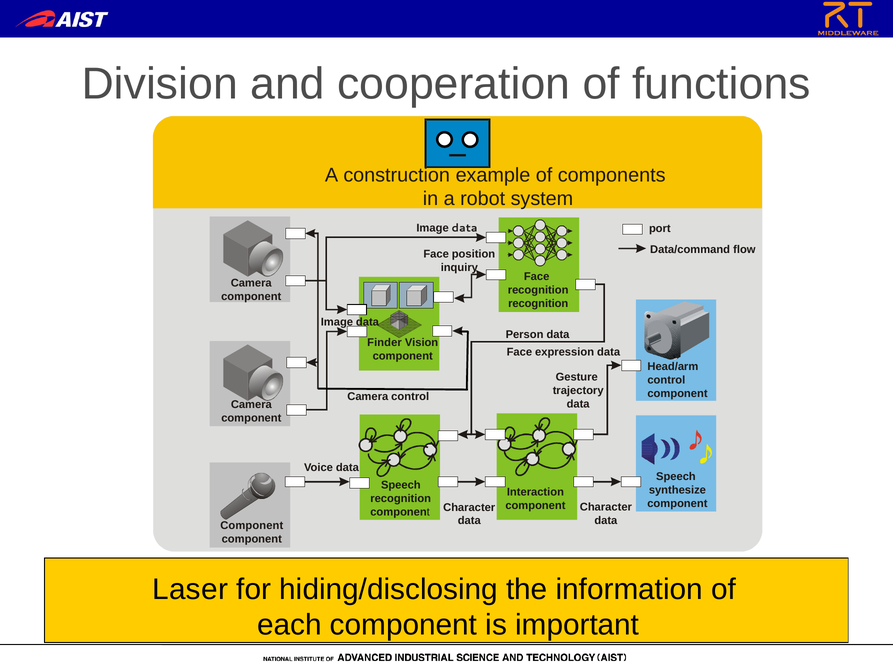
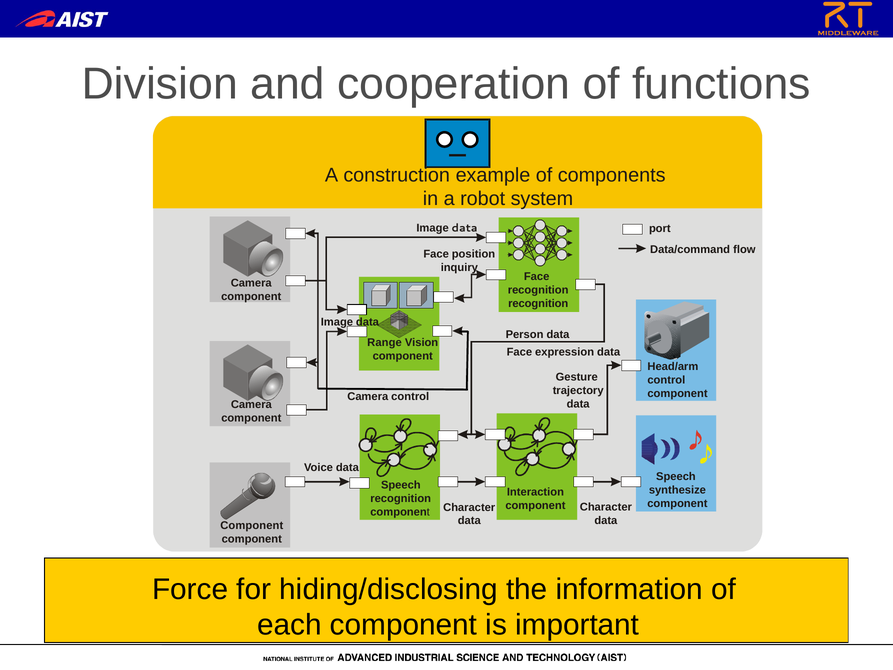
Finder: Finder -> Range
Laser: Laser -> Force
